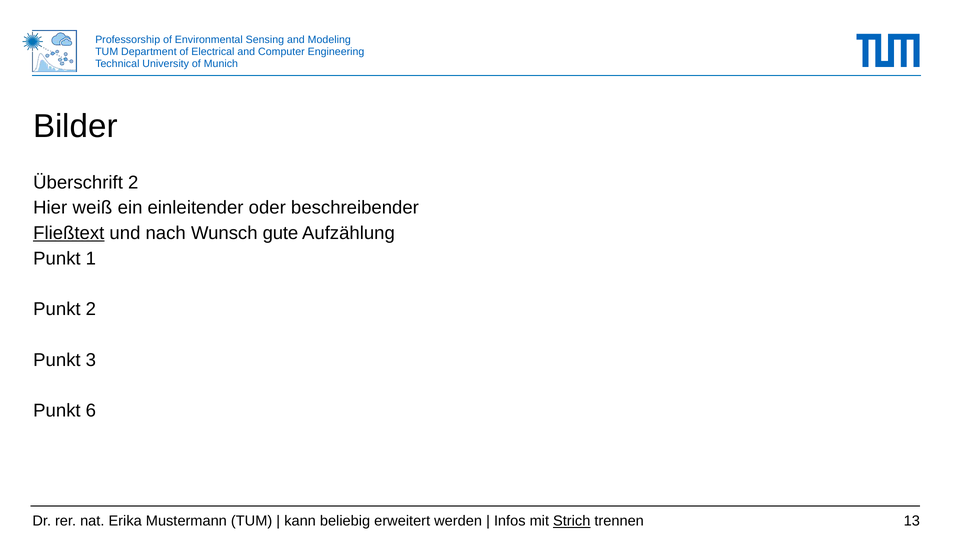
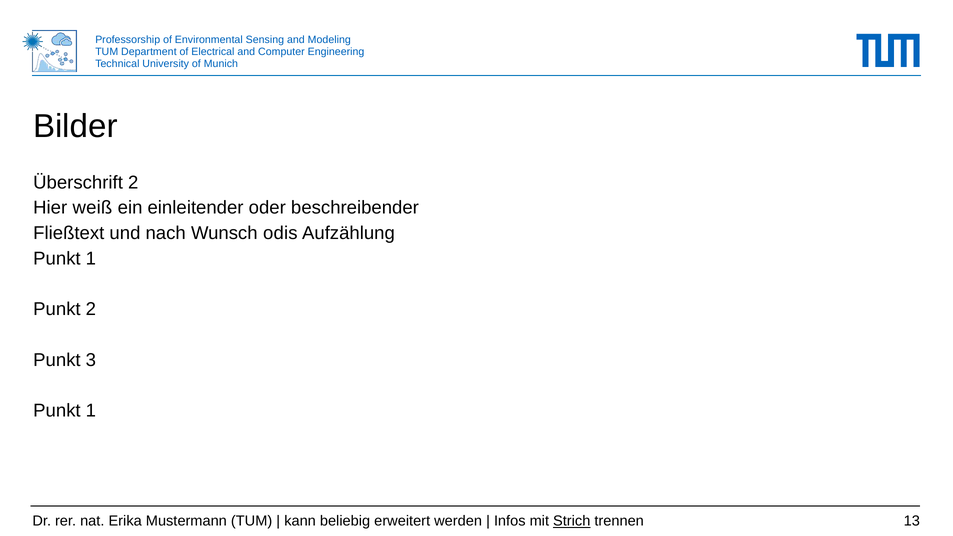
Fließtext underline: present -> none
gute: gute -> odis
6 at (91, 411): 6 -> 1
